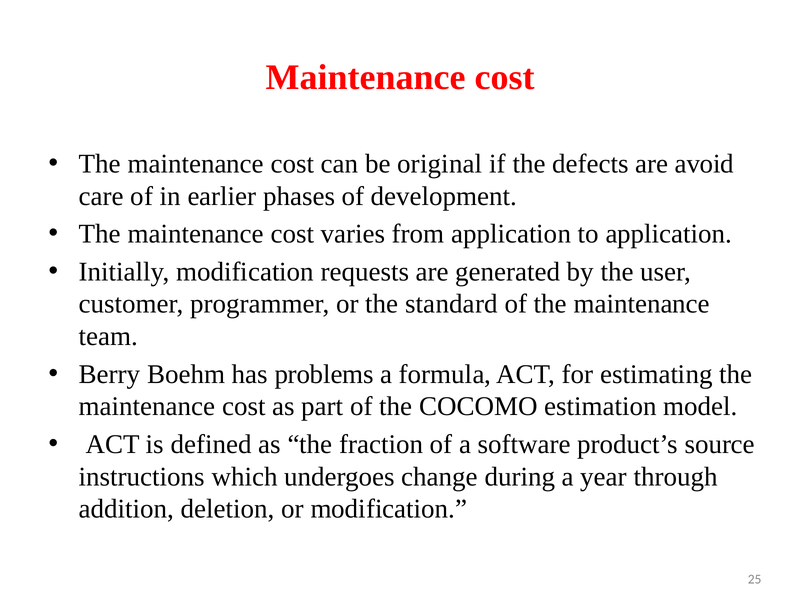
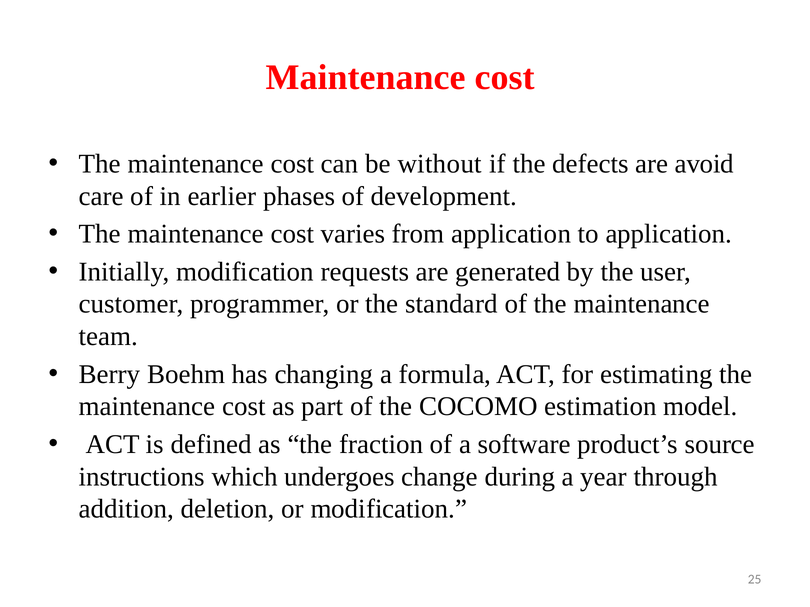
original: original -> without
problems: problems -> changing
